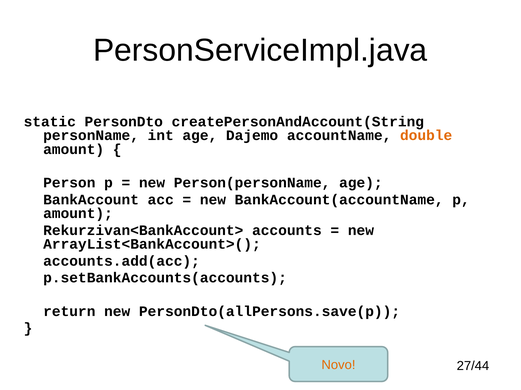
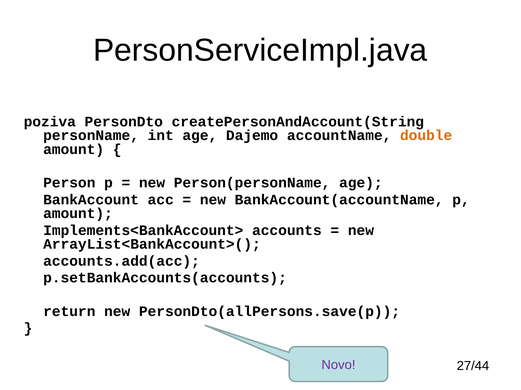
static: static -> poziva
Rekurzivan<BankAccount>: Rekurzivan<BankAccount> -> Implements<BankAccount>
Novo colour: orange -> purple
